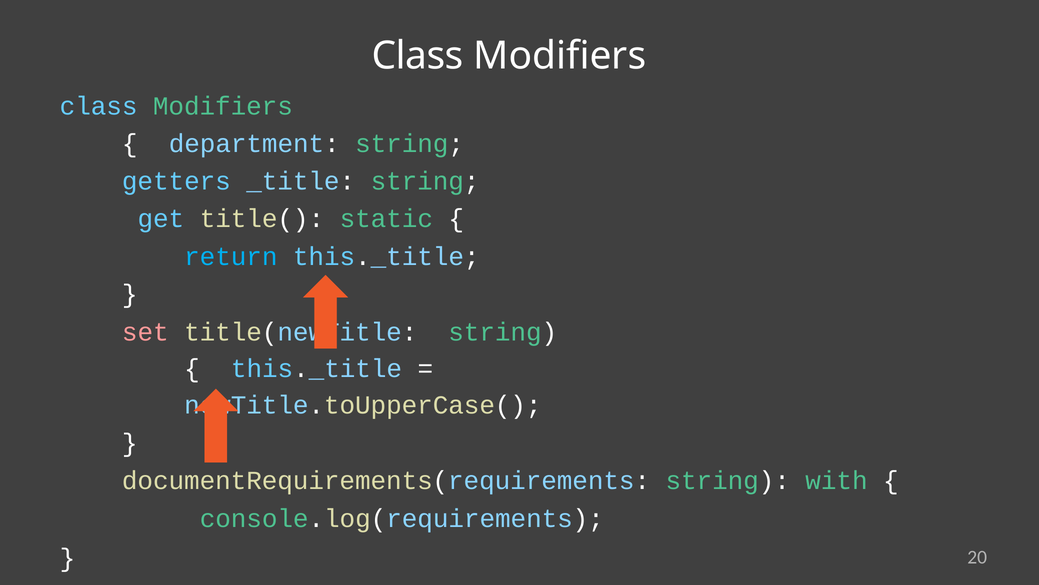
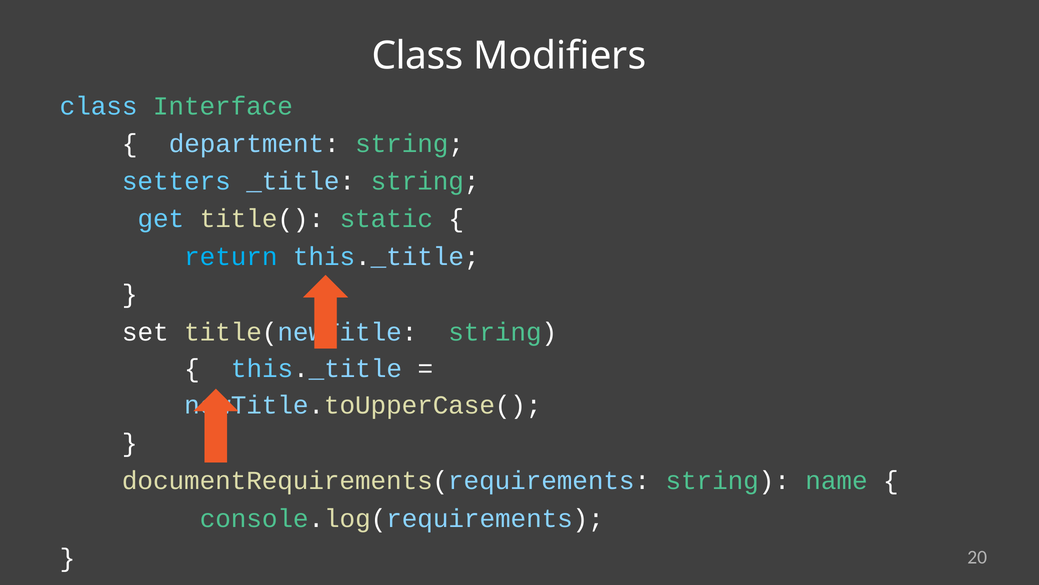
Modifiers at (223, 106): Modifiers -> Interface
getters: getters -> setters
set colour: pink -> white
with: with -> name
